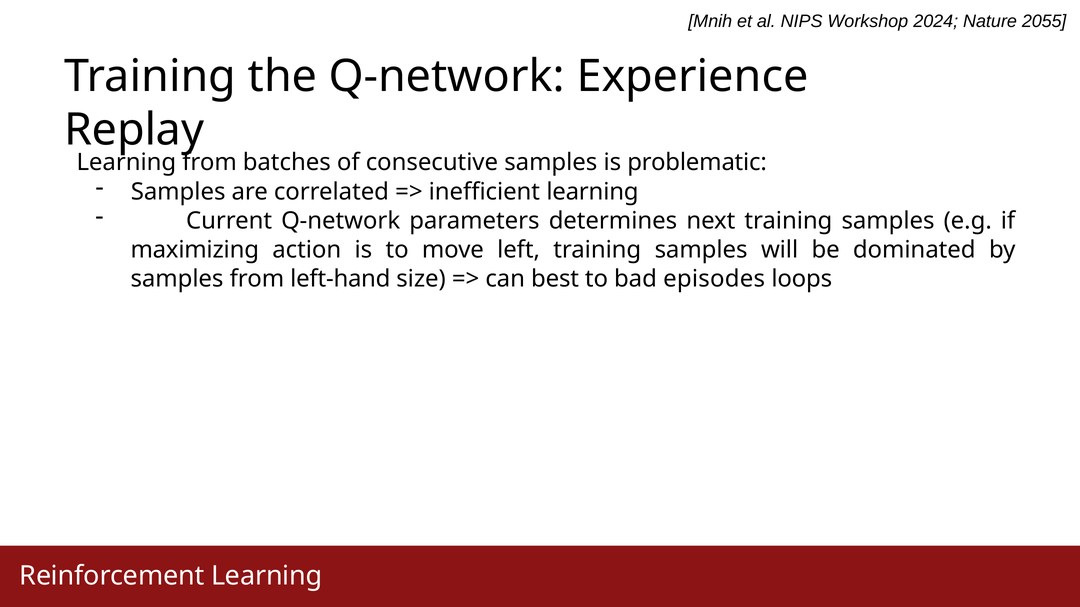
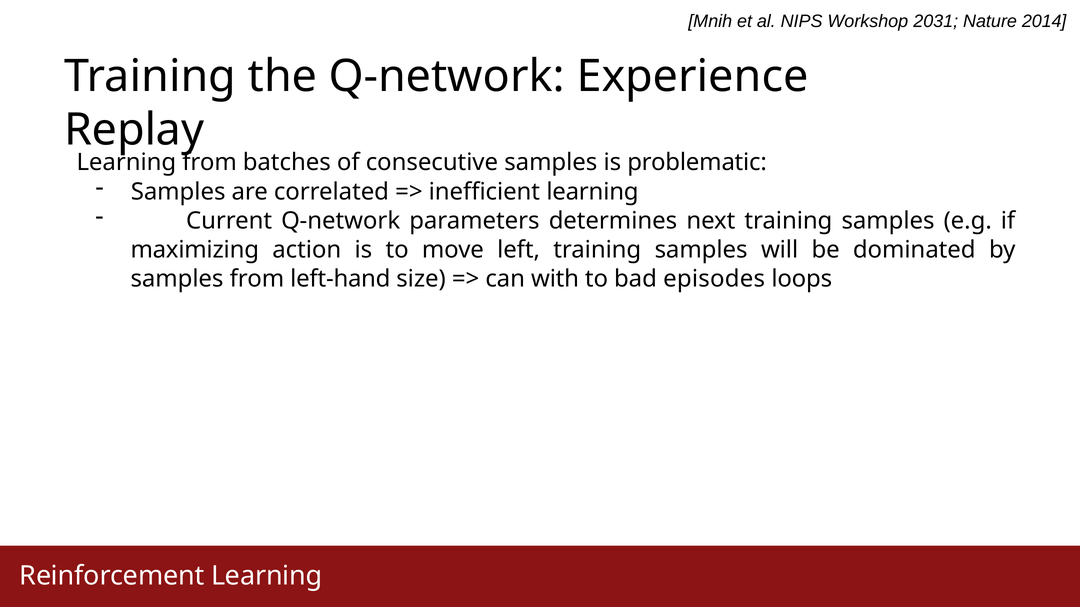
2024: 2024 -> 2031
2055: 2055 -> 2014
best: best -> with
